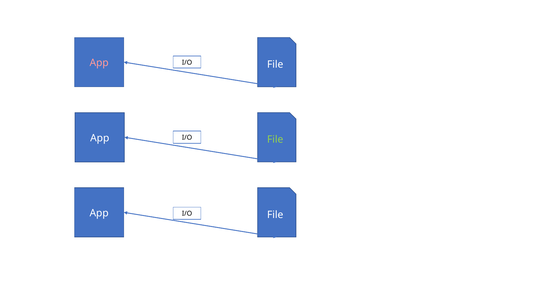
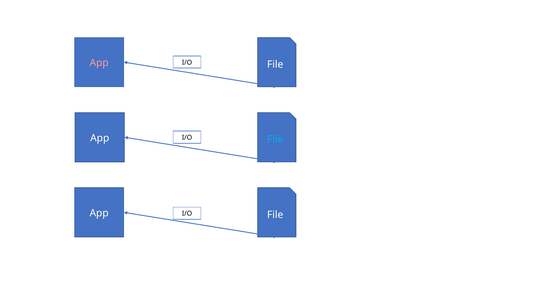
File at (275, 140) colour: light green -> light blue
